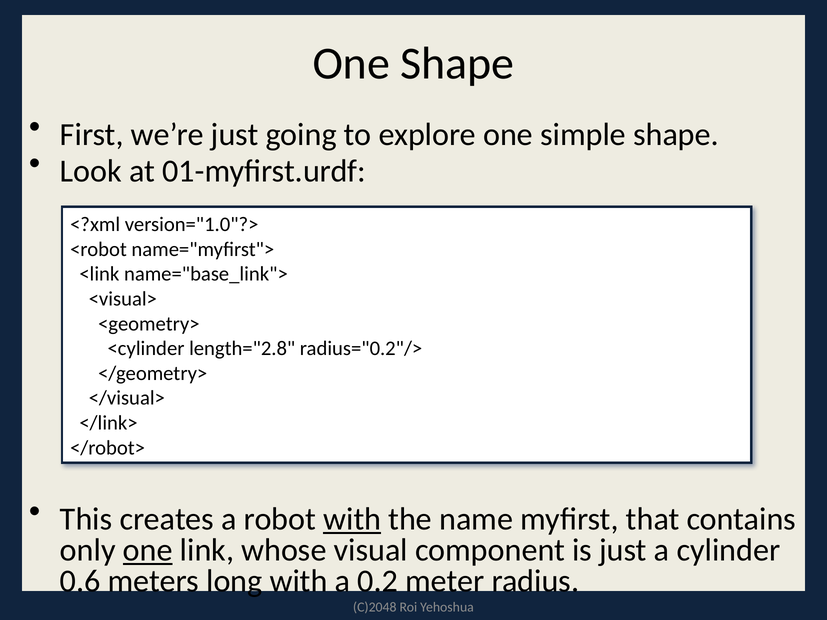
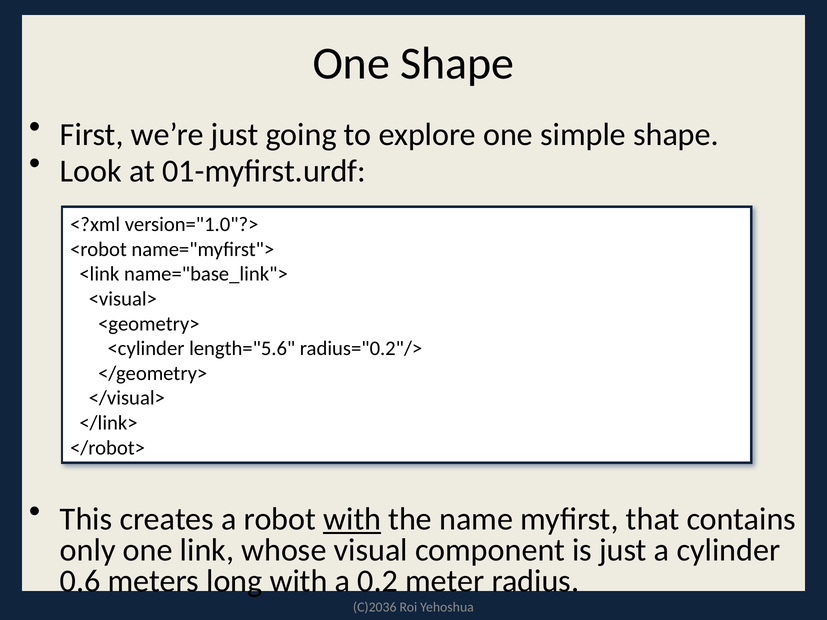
length="2.8: length="2.8 -> length="5.6
one at (148, 550) underline: present -> none
C)2048: C)2048 -> C)2036
